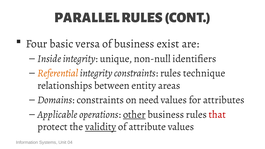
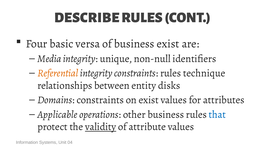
PARALLEL: PARALLEL -> DESCRIBE
Inside: Inside -> Media
areas: areas -> disks
on need: need -> exist
other underline: present -> none
that colour: red -> blue
